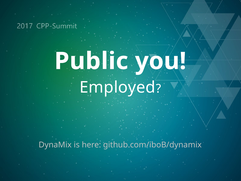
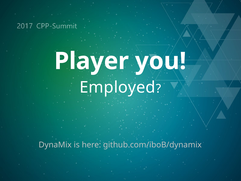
Public: Public -> Player
